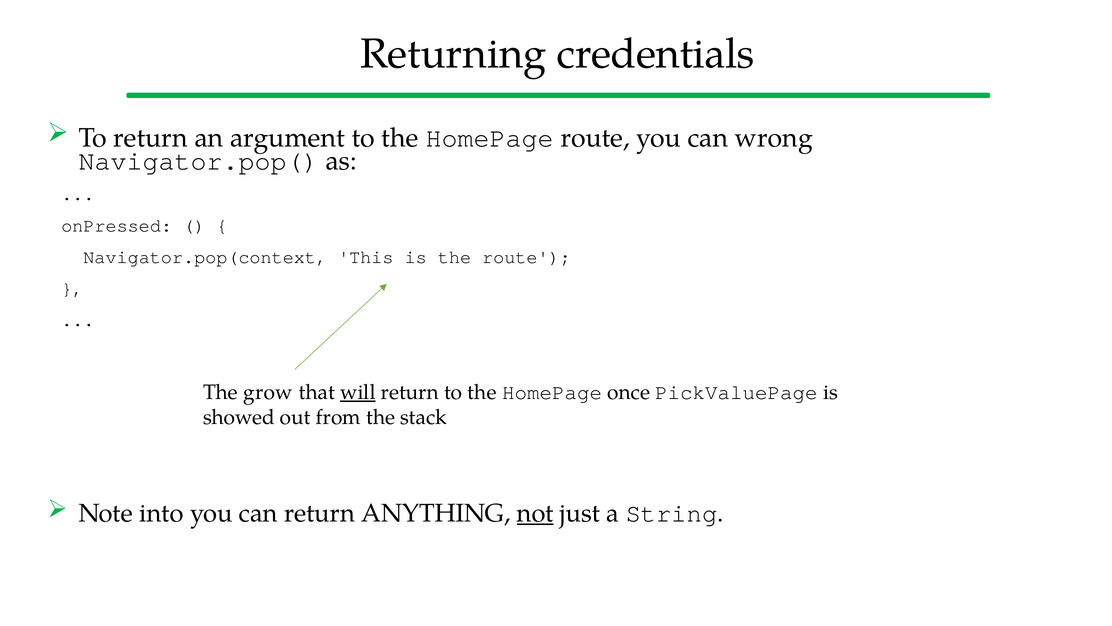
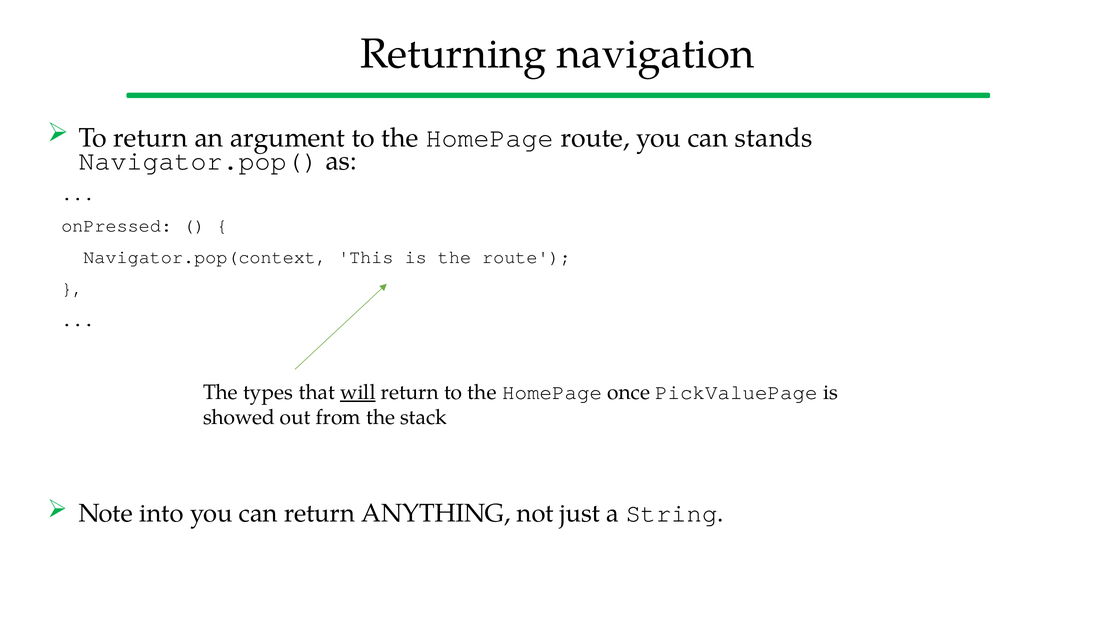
credentials: credentials -> navigation
wrong: wrong -> stands
grow: grow -> types
not underline: present -> none
